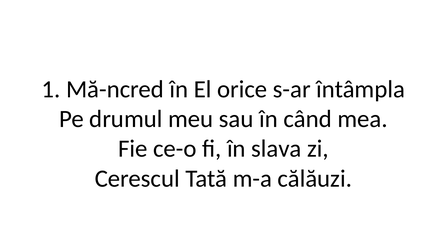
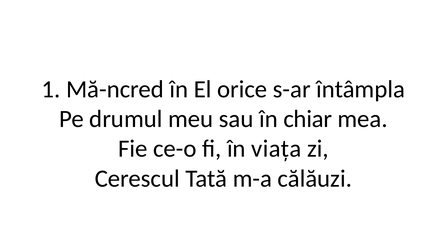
când: când -> chiar
slava: slava -> viața
